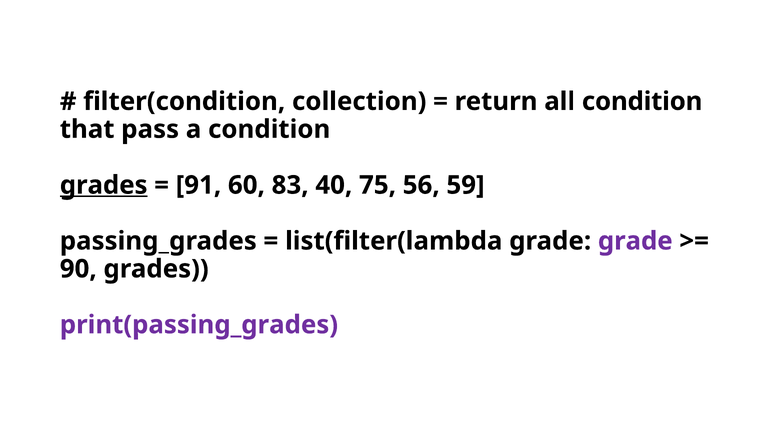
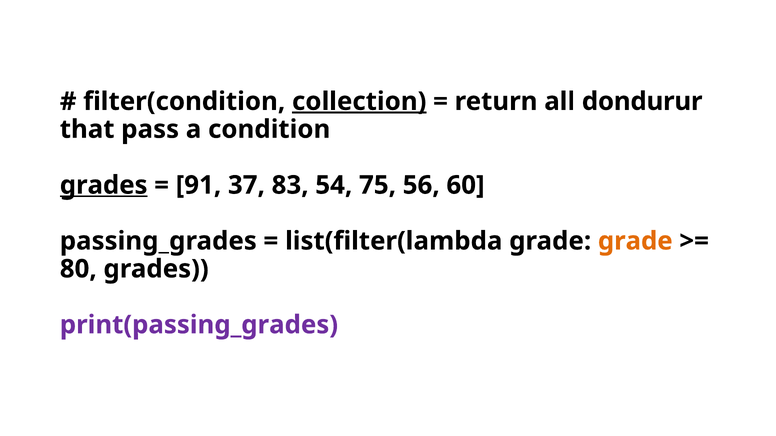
collection underline: none -> present
all condition: condition -> dondurur
60: 60 -> 37
40: 40 -> 54
59: 59 -> 60
grade at (635, 241) colour: purple -> orange
90: 90 -> 80
